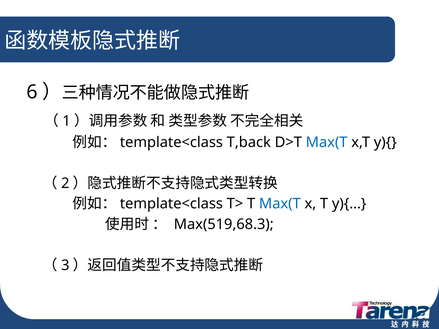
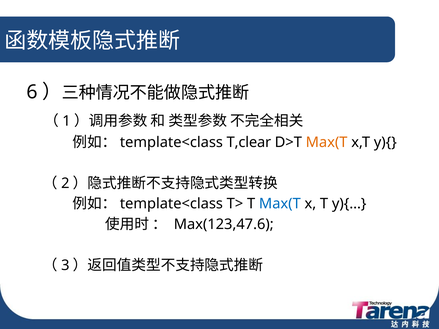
T,back: T,back -> T,clear
Max(T at (327, 143) colour: blue -> orange
Max(519,68.3: Max(519,68.3 -> Max(123,47.6
